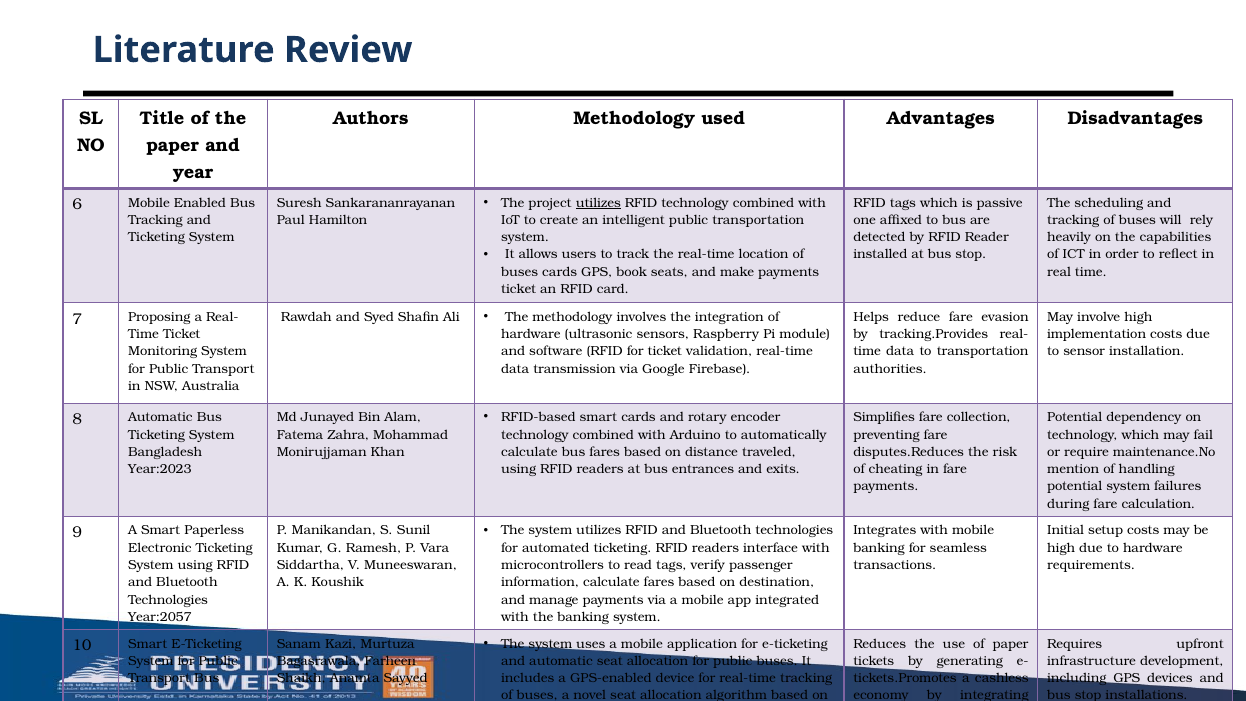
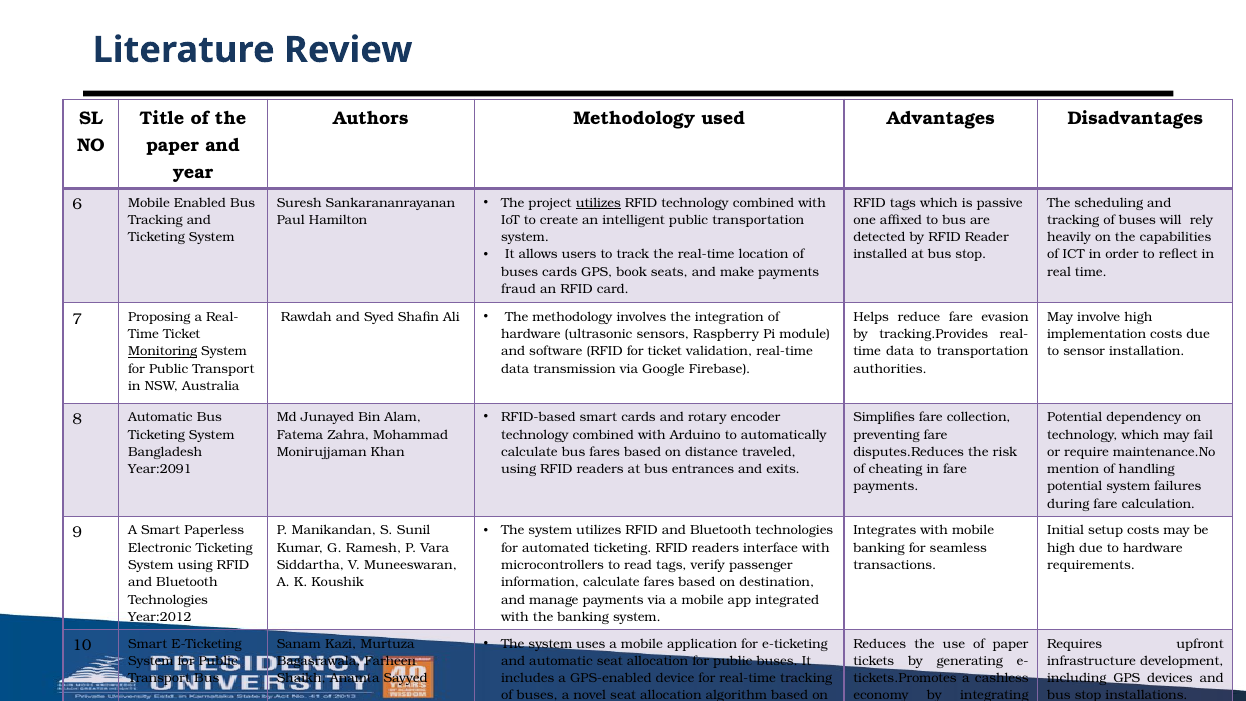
ticket at (519, 289): ticket -> fraud
Monitoring underline: none -> present
Year:2023: Year:2023 -> Year:2091
Year:2057: Year:2057 -> Year:2012
